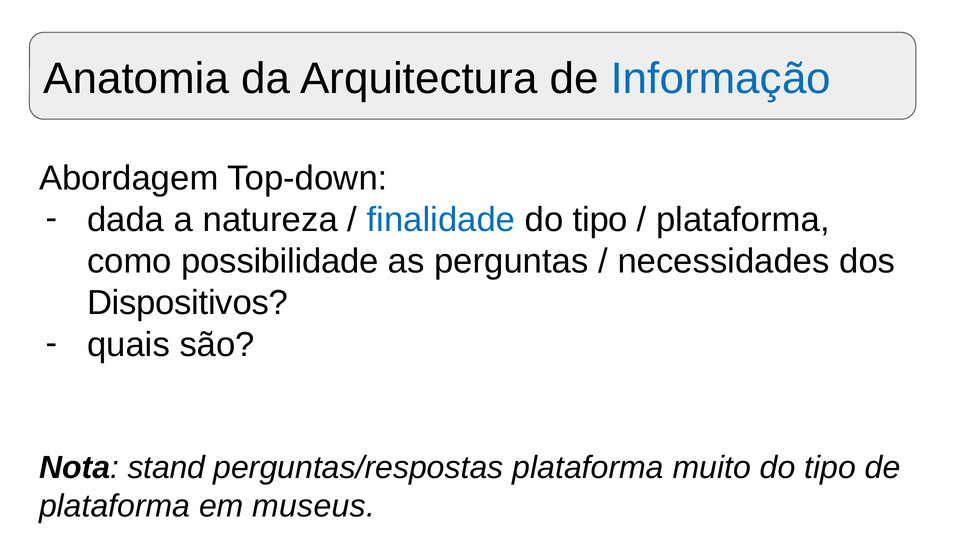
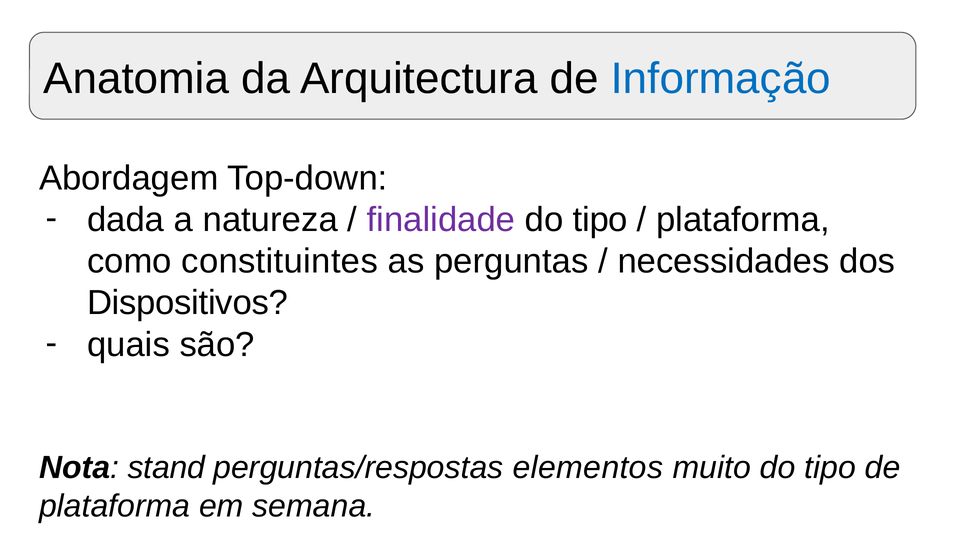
finalidade colour: blue -> purple
possibilidade: possibilidade -> constituintes
perguntas/respostas plataforma: plataforma -> elementos
museus: museus -> semana
